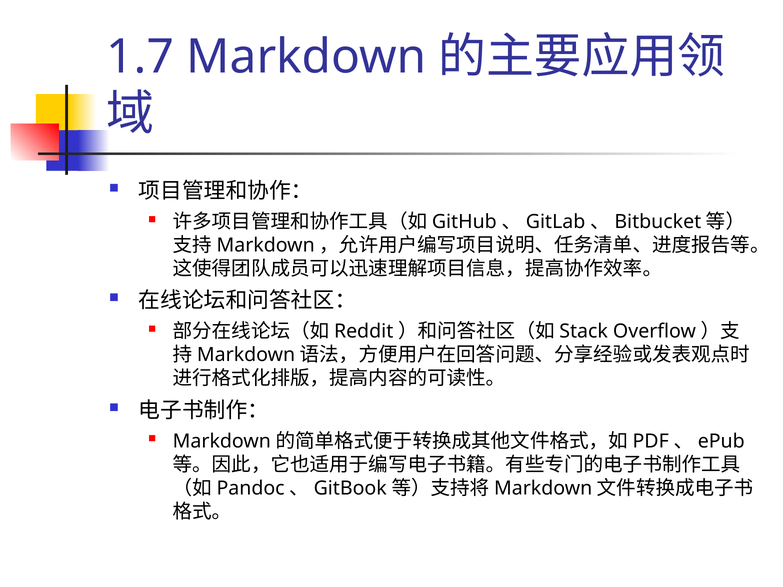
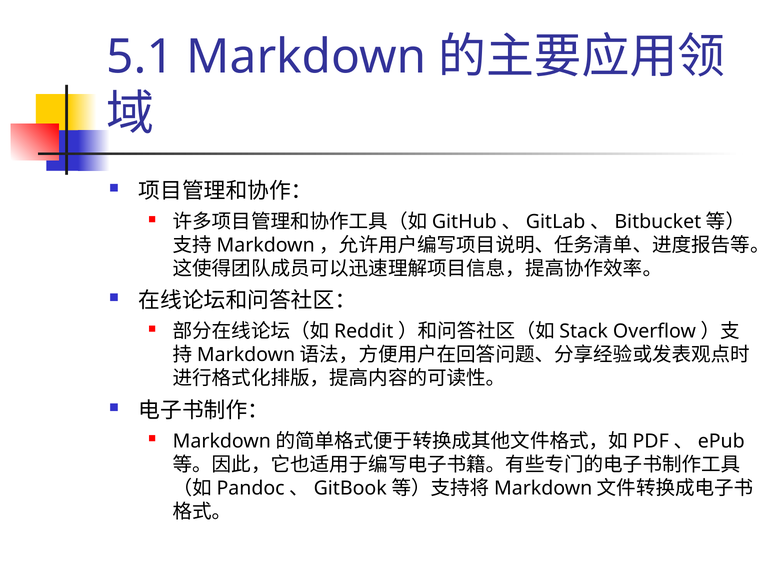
1.7: 1.7 -> 5.1
